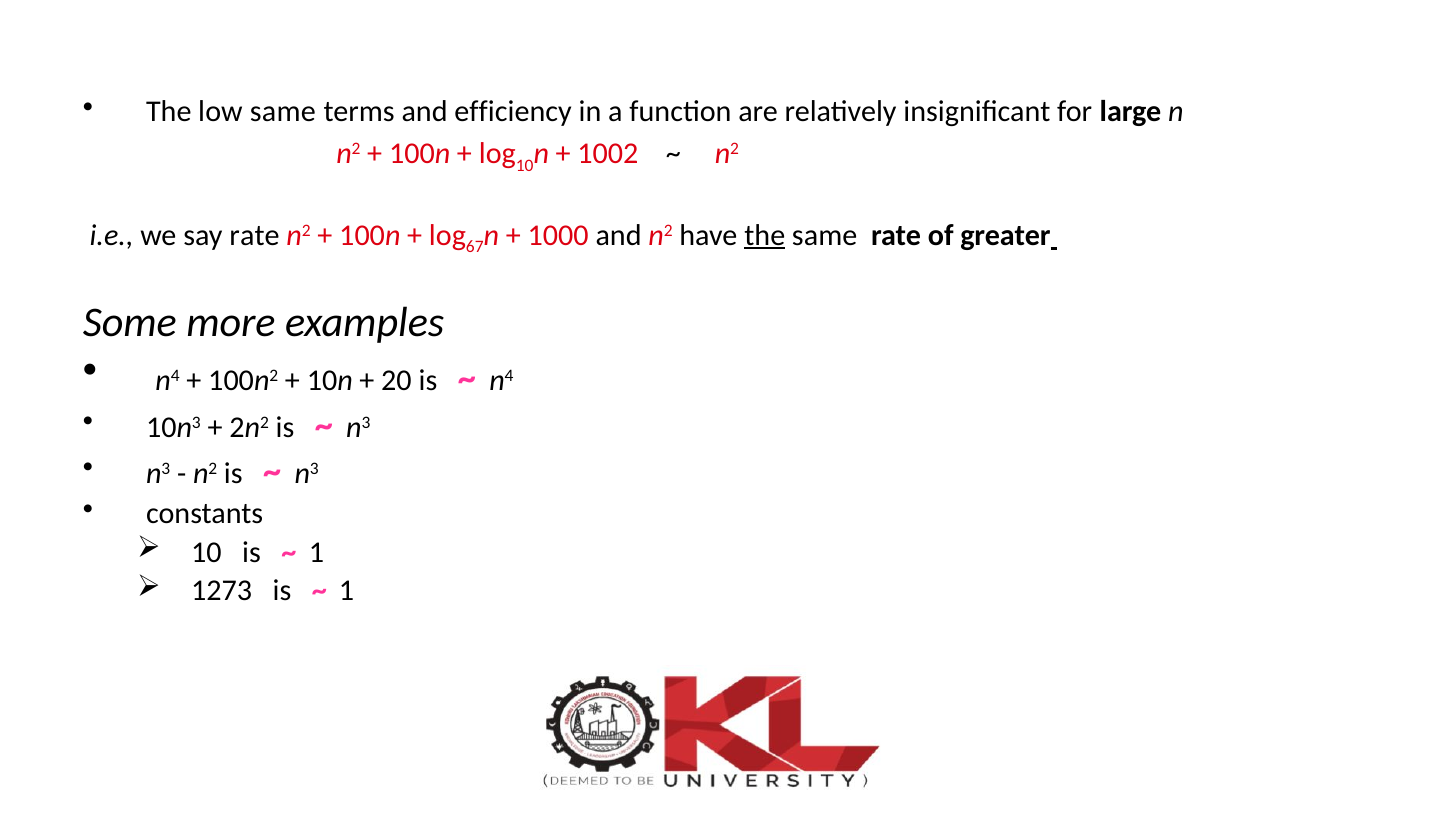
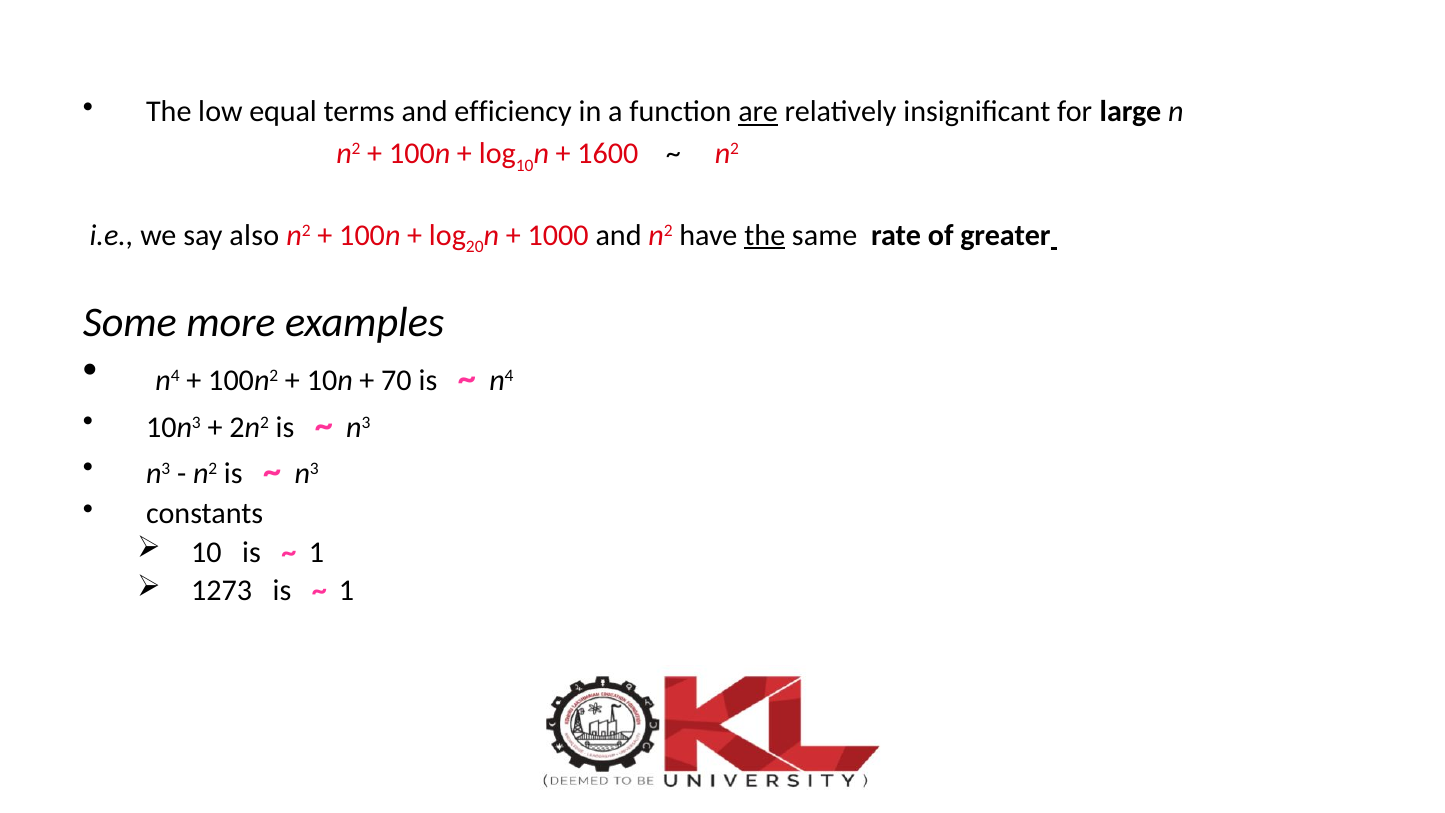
low same: same -> equal
are underline: none -> present
1002: 1002 -> 1600
say rate: rate -> also
67: 67 -> 20
20: 20 -> 70
